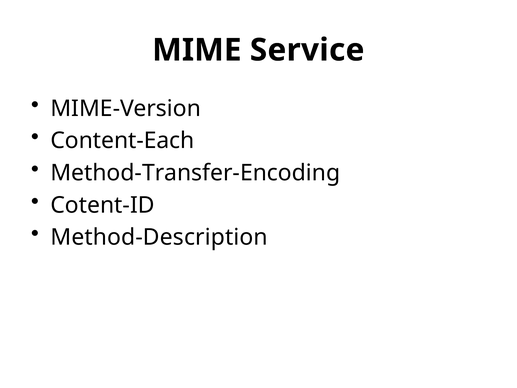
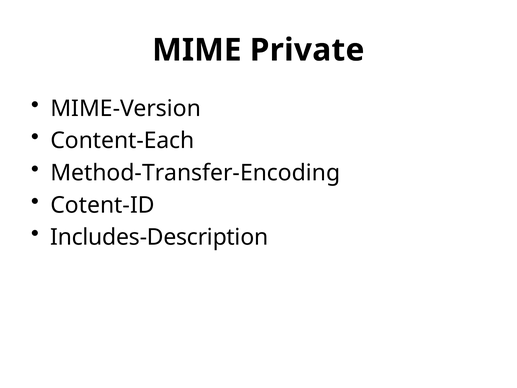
Service: Service -> Private
Method-Description: Method-Description -> Includes-Description
